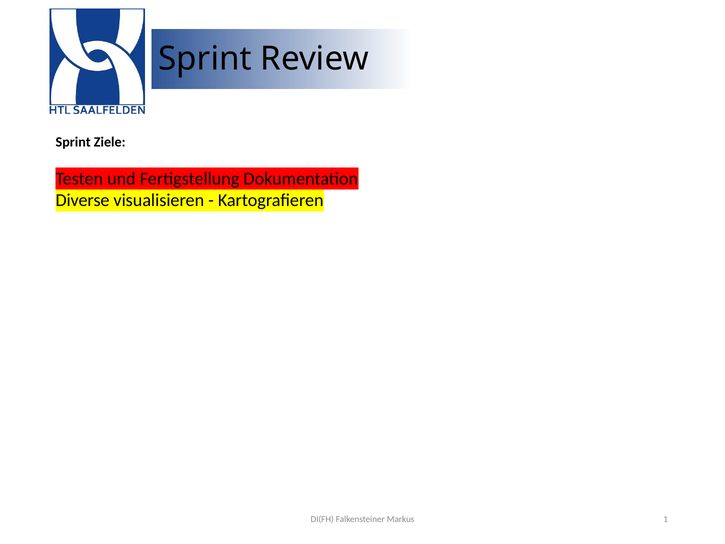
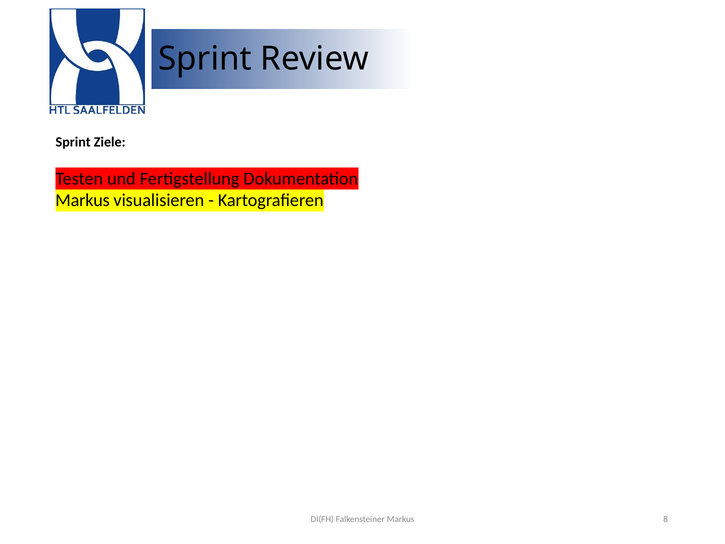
Diverse at (83, 200): Diverse -> Markus
1: 1 -> 8
